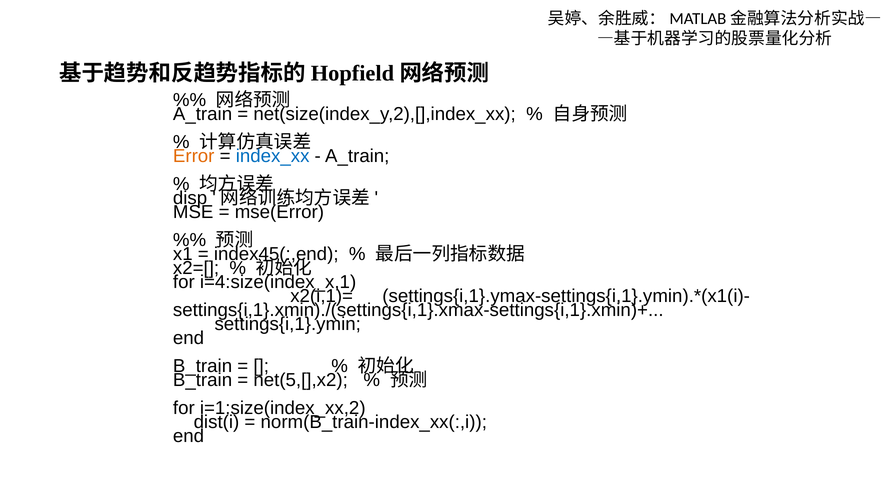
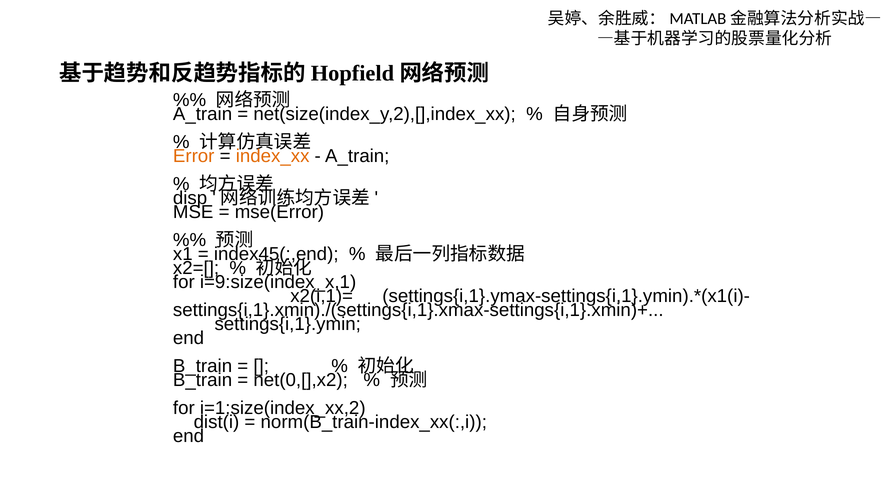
index_xx colour: blue -> orange
i=4:size(index_x,1: i=4:size(index_x,1 -> i=9:size(index_x,1
net(5,[],x2: net(5,[],x2 -> net(0,[],x2
